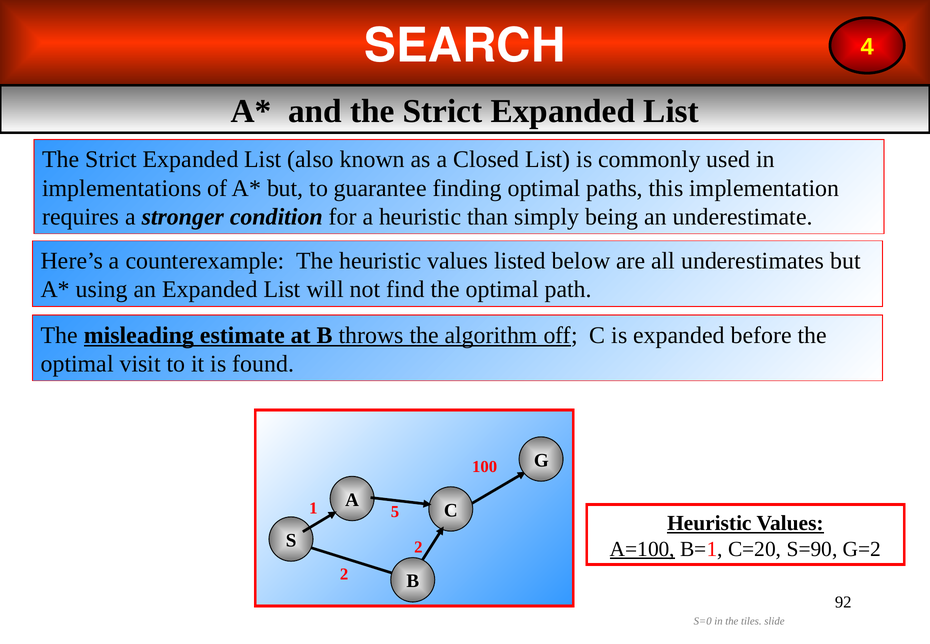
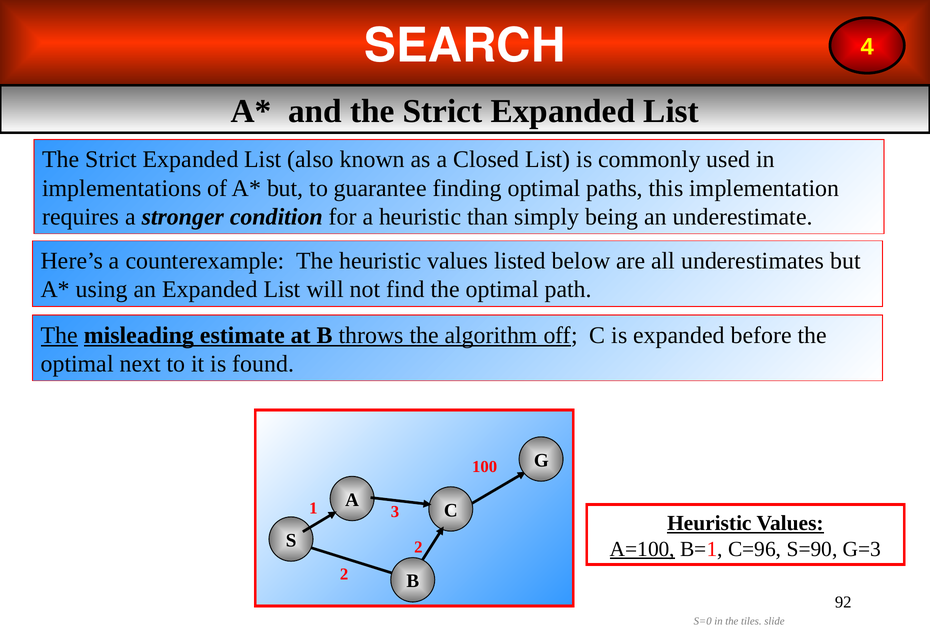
The at (59, 335) underline: none -> present
visit: visit -> next
5: 5 -> 3
C=20: C=20 -> C=96
G=2: G=2 -> G=3
